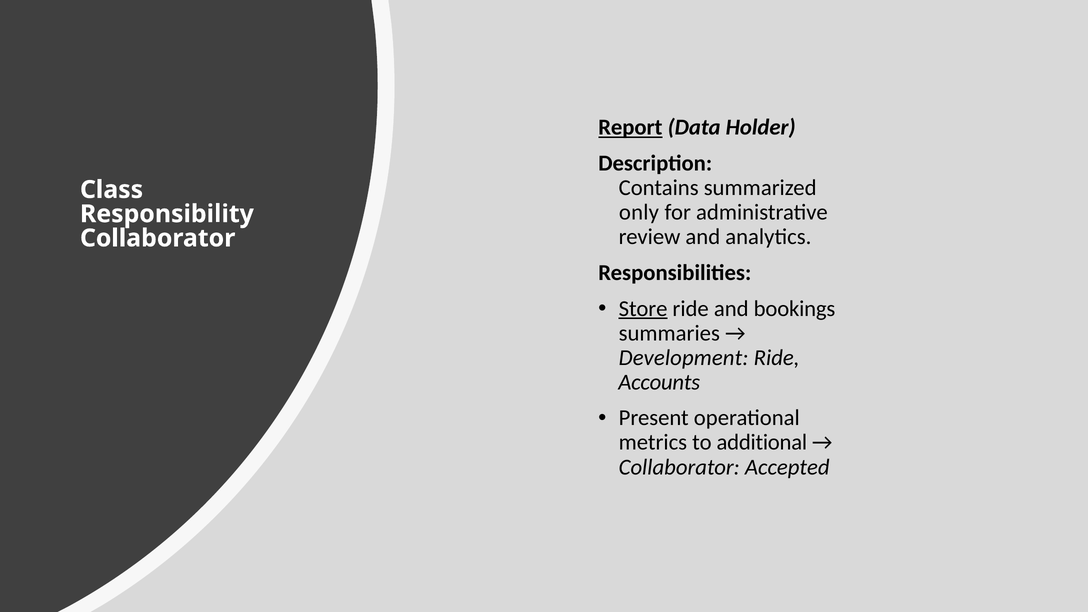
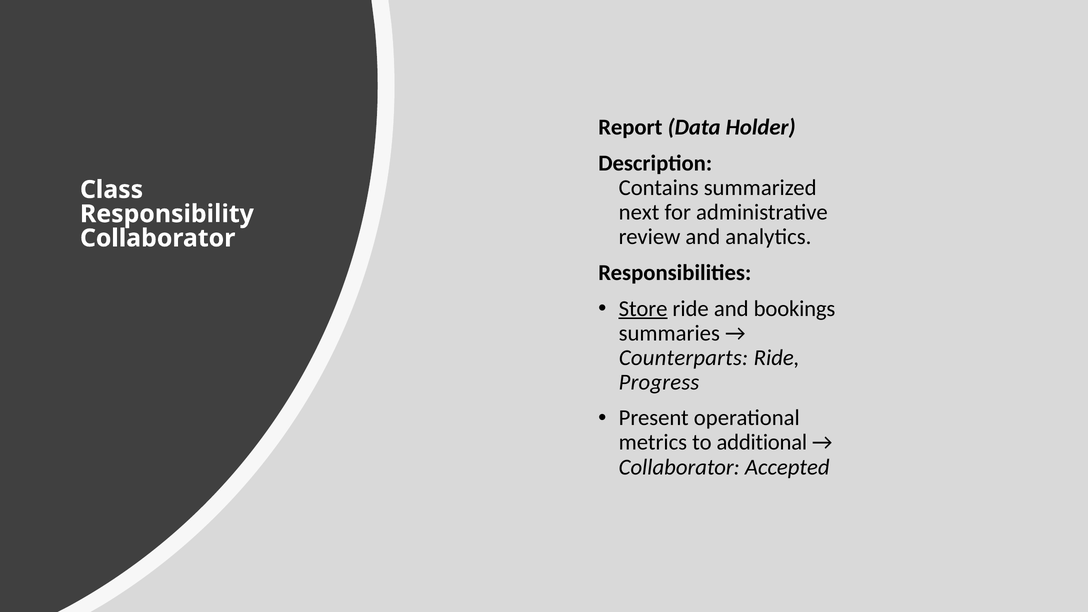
Report underline: present -> none
only: only -> next
Development: Development -> Counterparts
Accounts: Accounts -> Progress
